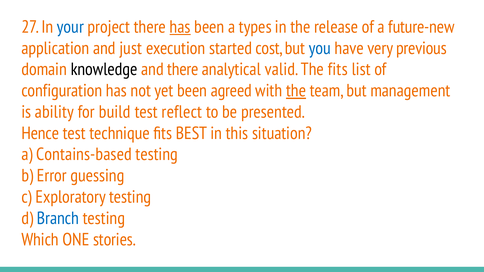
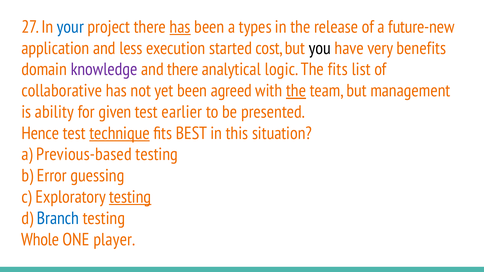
just: just -> less
you colour: blue -> black
previous: previous -> benefits
knowledge colour: black -> purple
valid: valid -> logic
configuration: configuration -> collaborative
build: build -> given
reflect: reflect -> earlier
technique underline: none -> present
Contains-based: Contains-based -> Previous-based
testing at (130, 197) underline: none -> present
Which: Which -> Whole
stories: stories -> player
